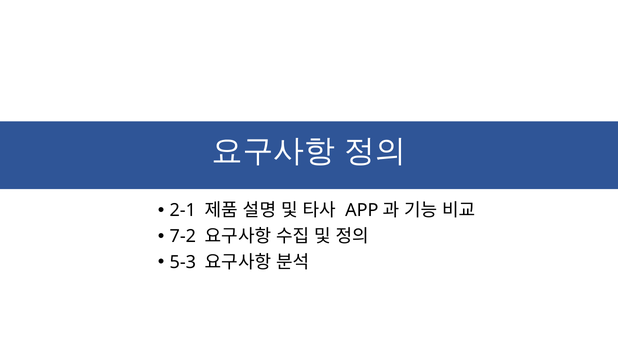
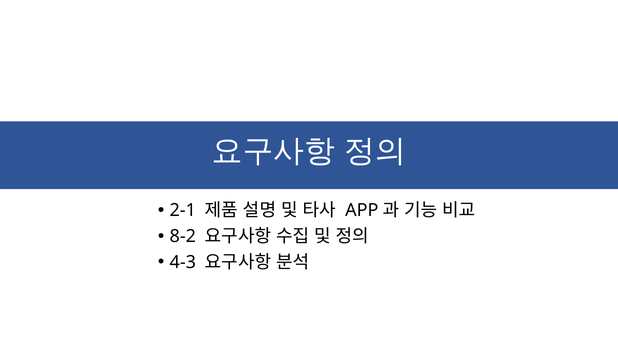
7-2: 7-2 -> 8-2
5-3: 5-3 -> 4-3
